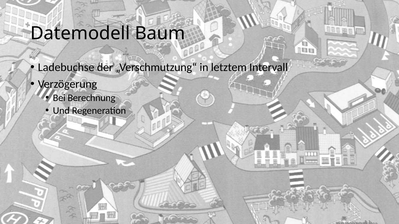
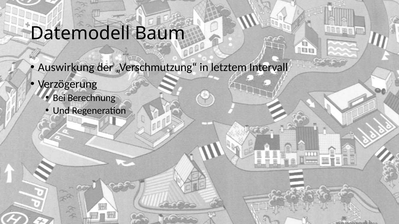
Ladebuchse: Ladebuchse -> Auswirkung
